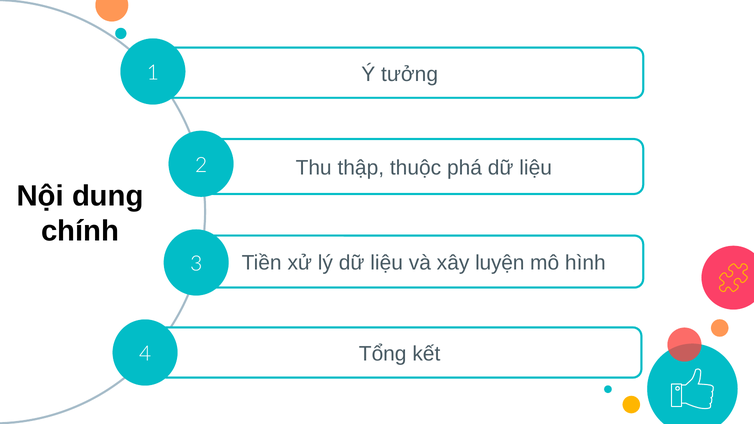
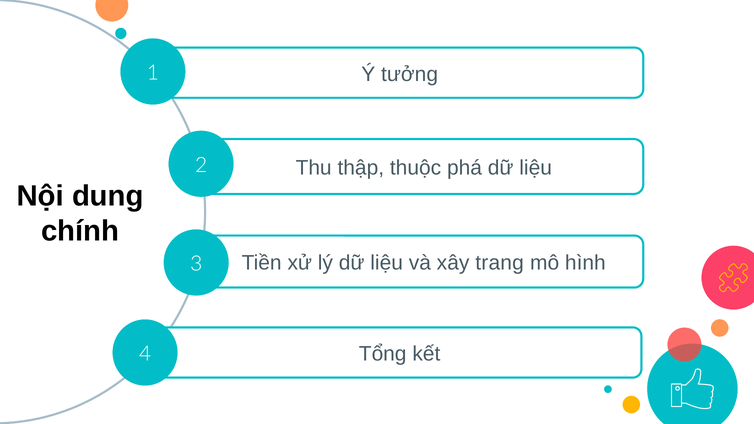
luyện: luyện -> trang
